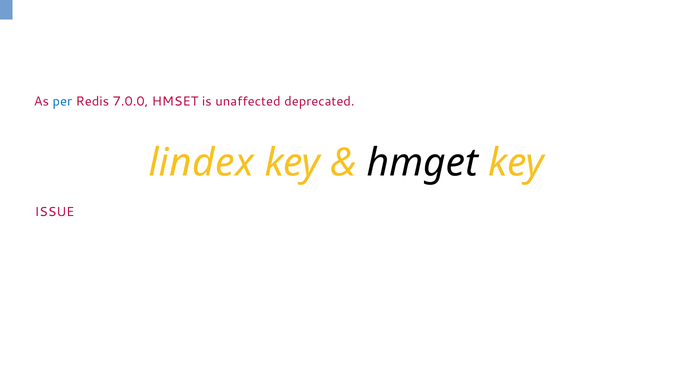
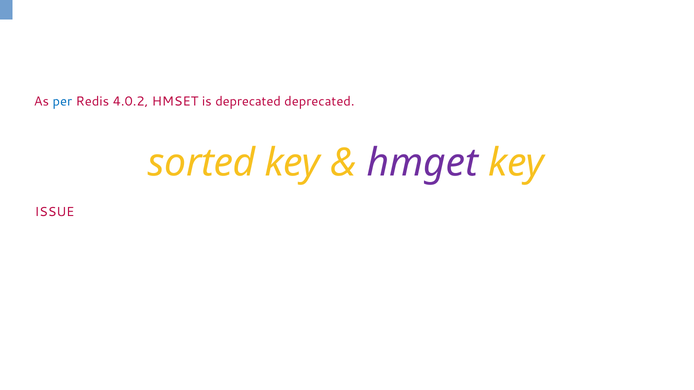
7.0.0: 7.0.0 -> 4.0.2
is unaffected: unaffected -> deprecated
lindex: lindex -> sorted
hmget colour: black -> purple
